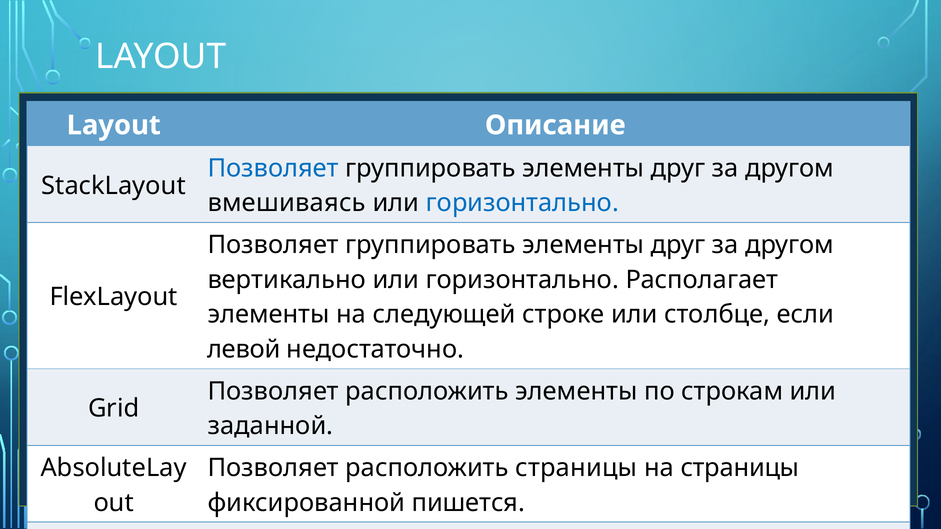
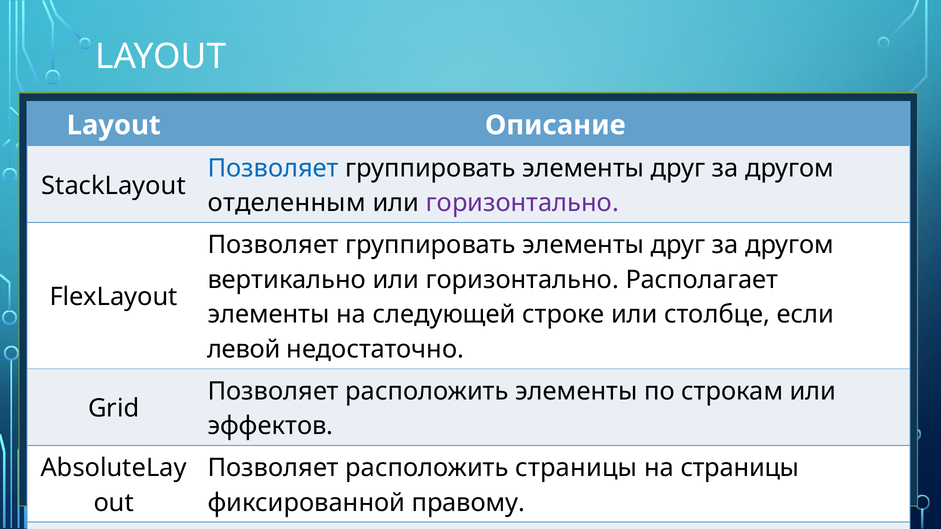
вмешиваясь: вмешиваясь -> отделенным
горизонтально at (522, 203) colour: blue -> purple
заданной: заданной -> эффектов
пишется: пишется -> правому
